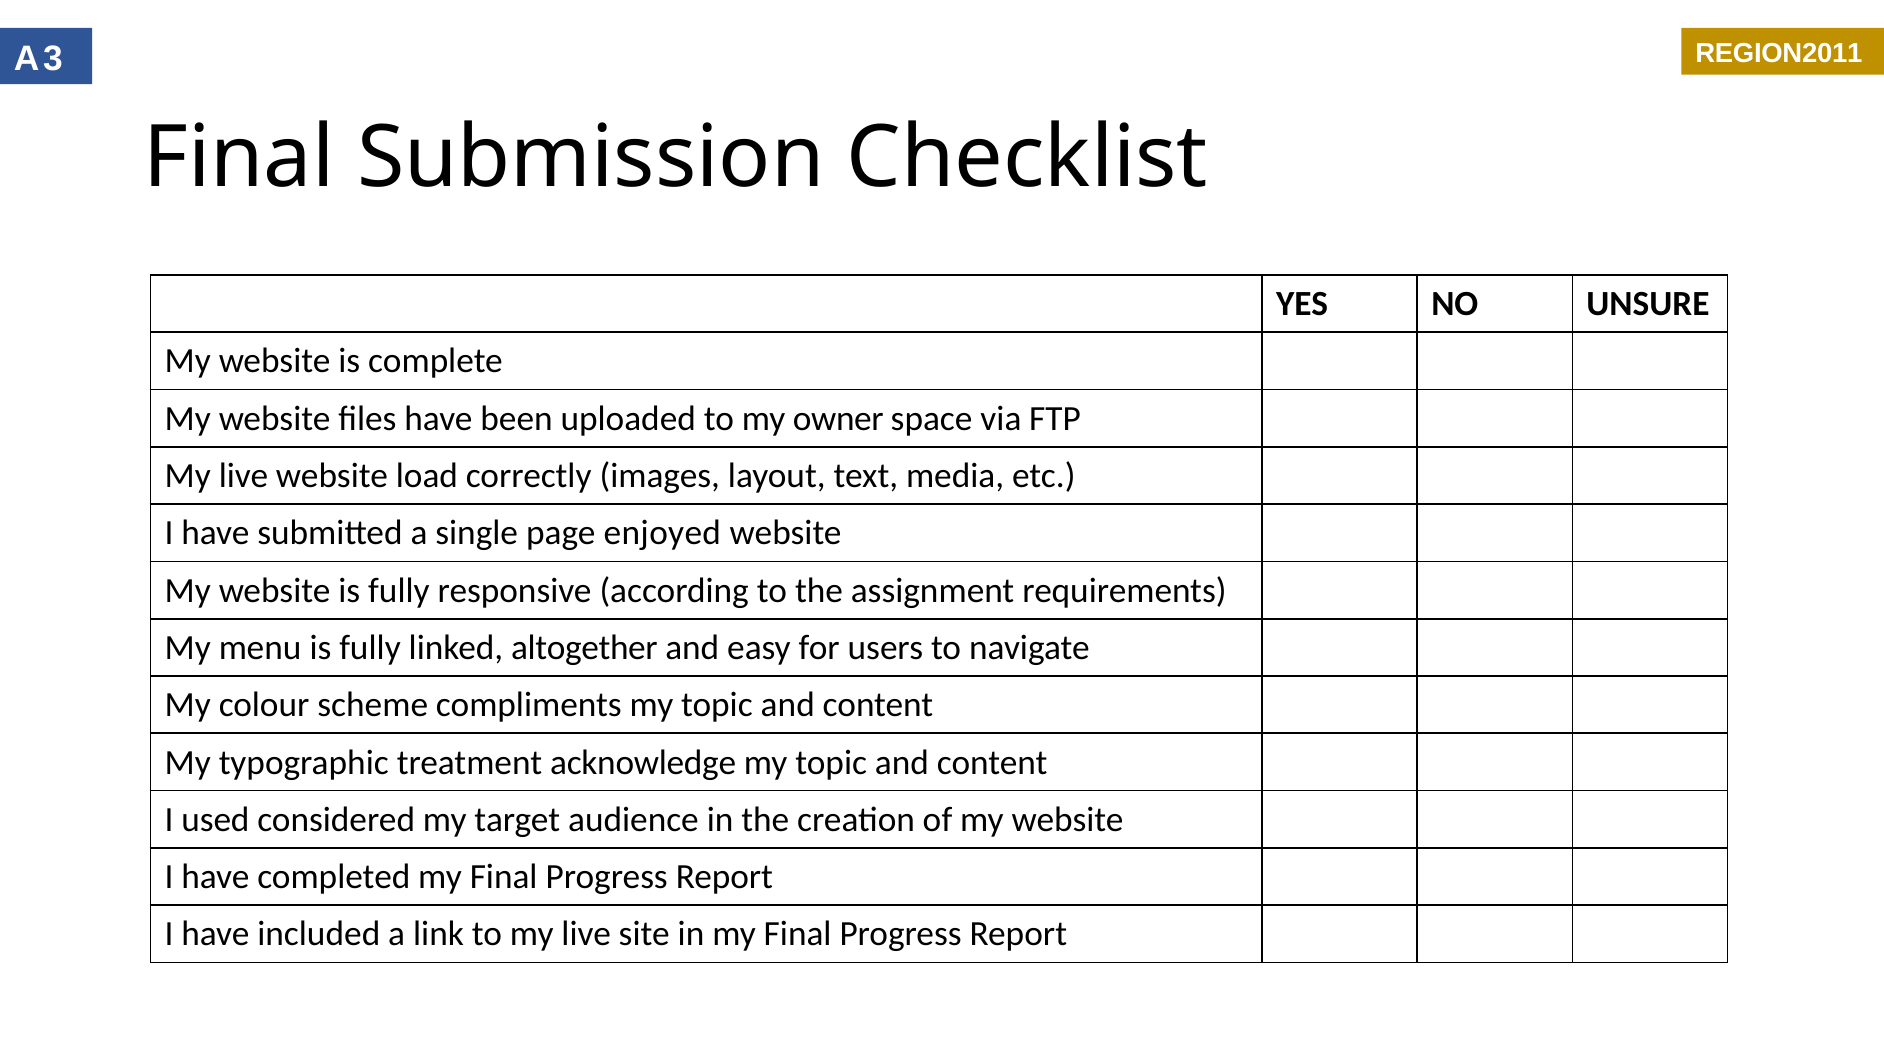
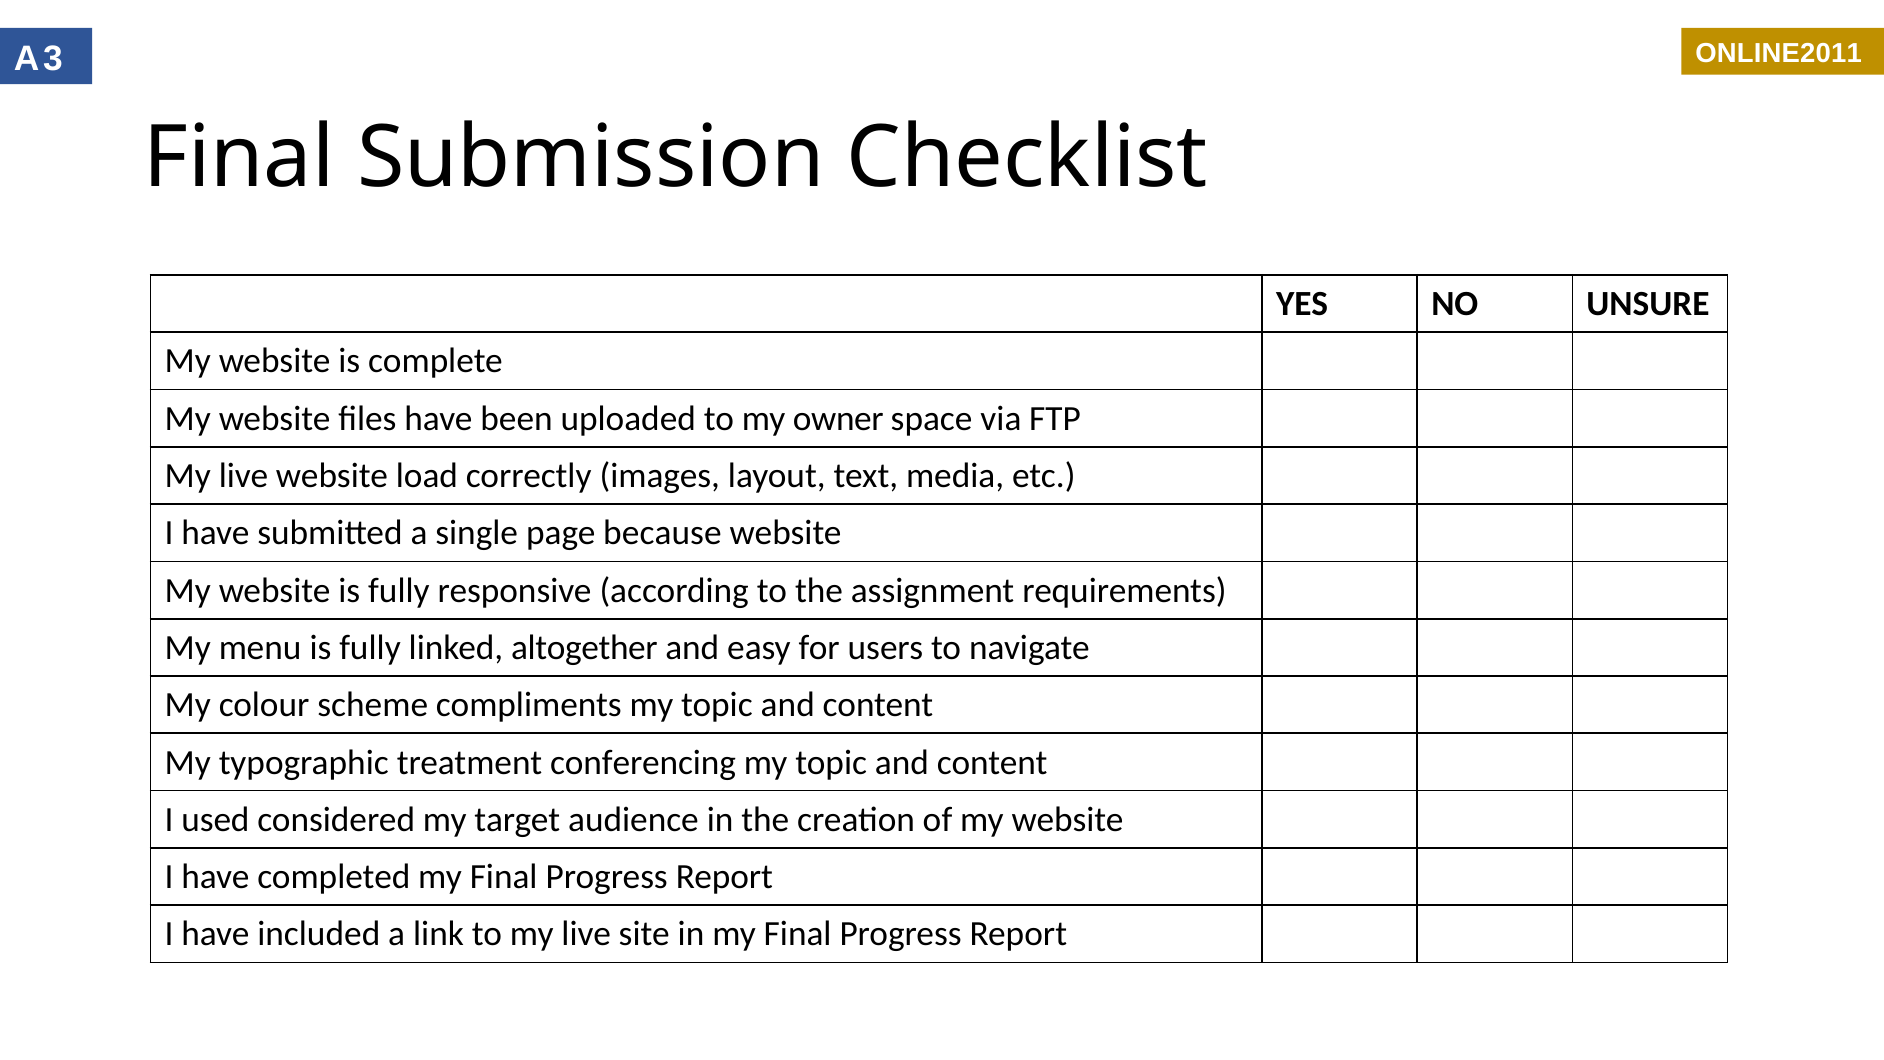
REGION2011: REGION2011 -> ONLINE2011
enjoyed: enjoyed -> because
acknowledge: acknowledge -> conferencing
